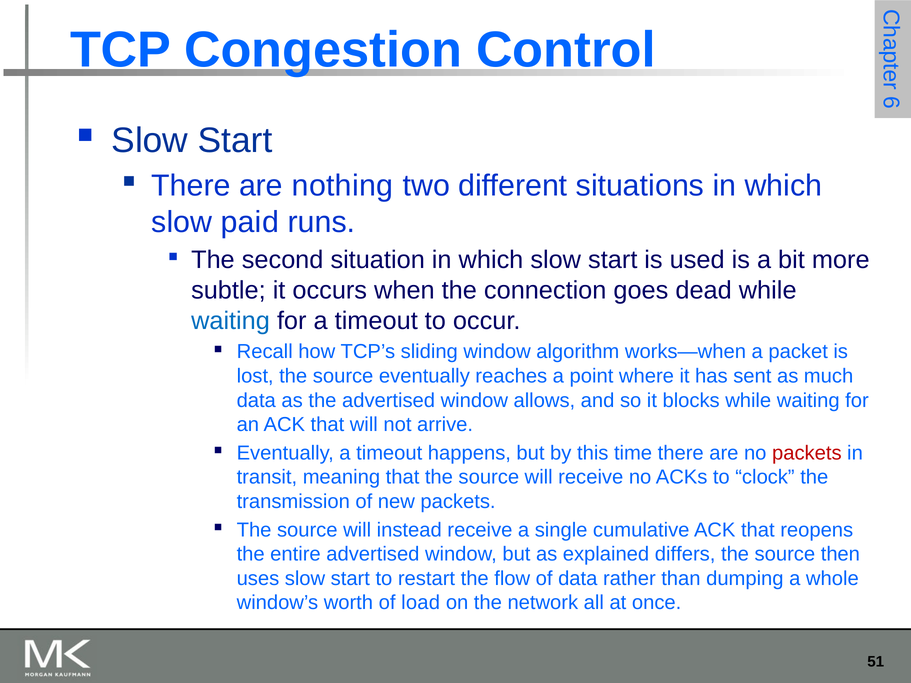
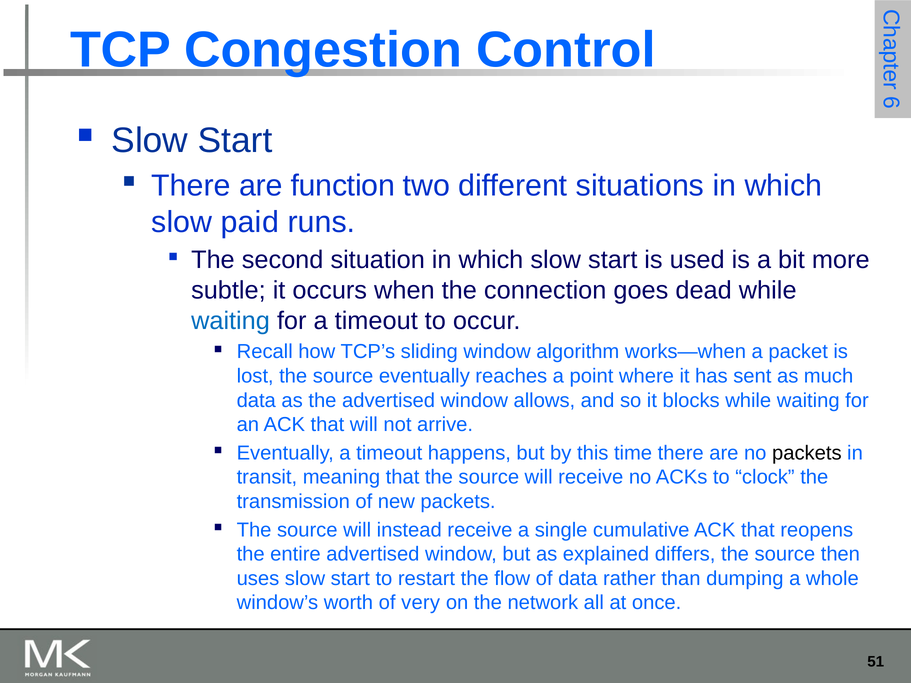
nothing: nothing -> function
packets at (807, 453) colour: red -> black
load: load -> very
